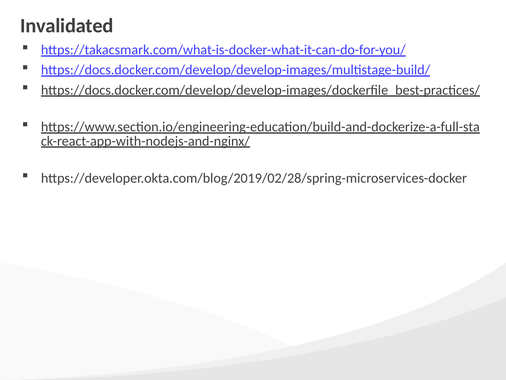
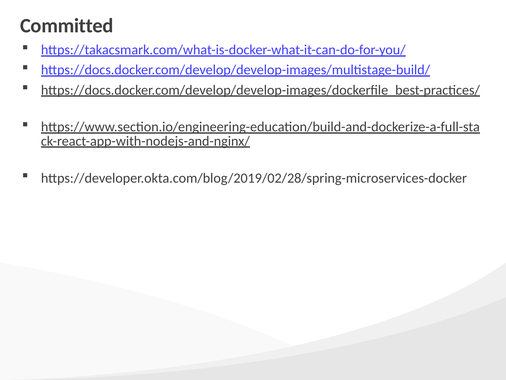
Invalidated: Invalidated -> Committed
